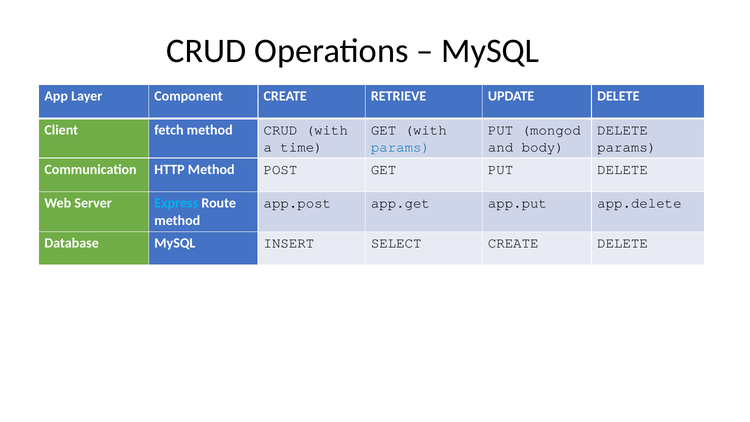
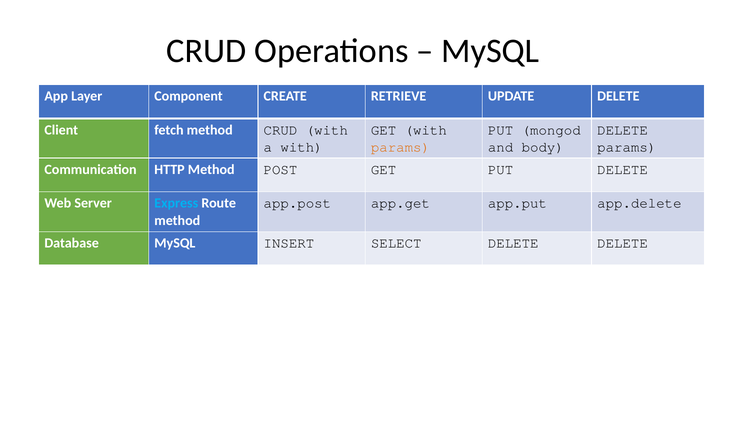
a time: time -> with
params at (400, 147) colour: blue -> orange
SELECT CREATE: CREATE -> DELETE
